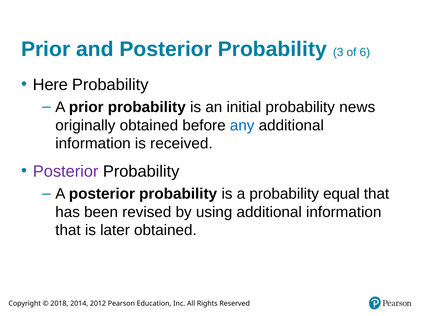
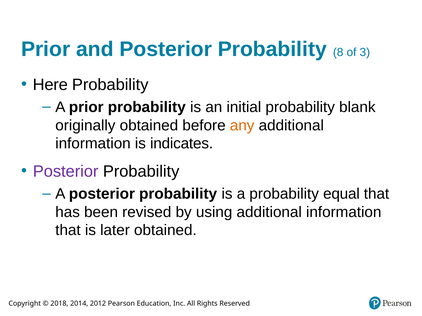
3: 3 -> 8
6: 6 -> 3
news: news -> blank
any colour: blue -> orange
received: received -> indicates
